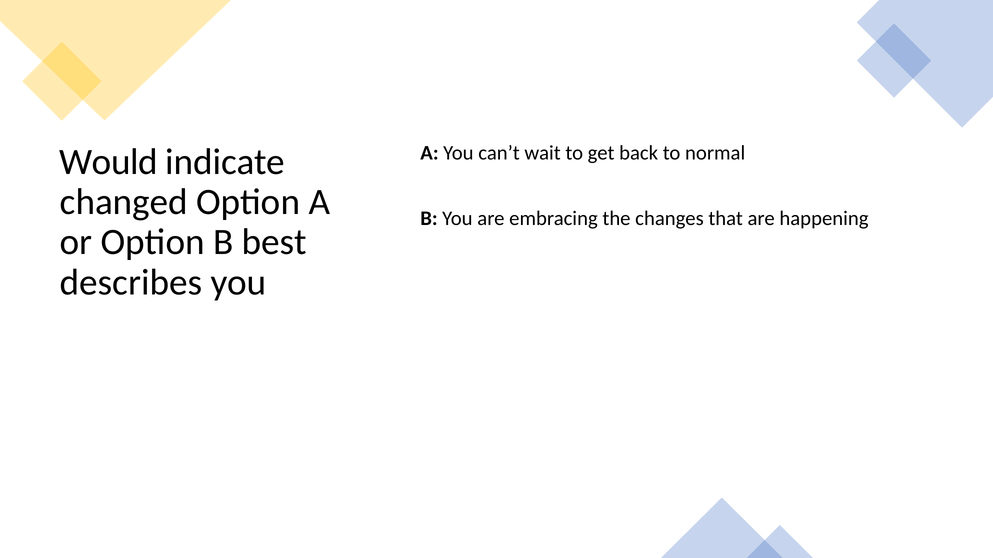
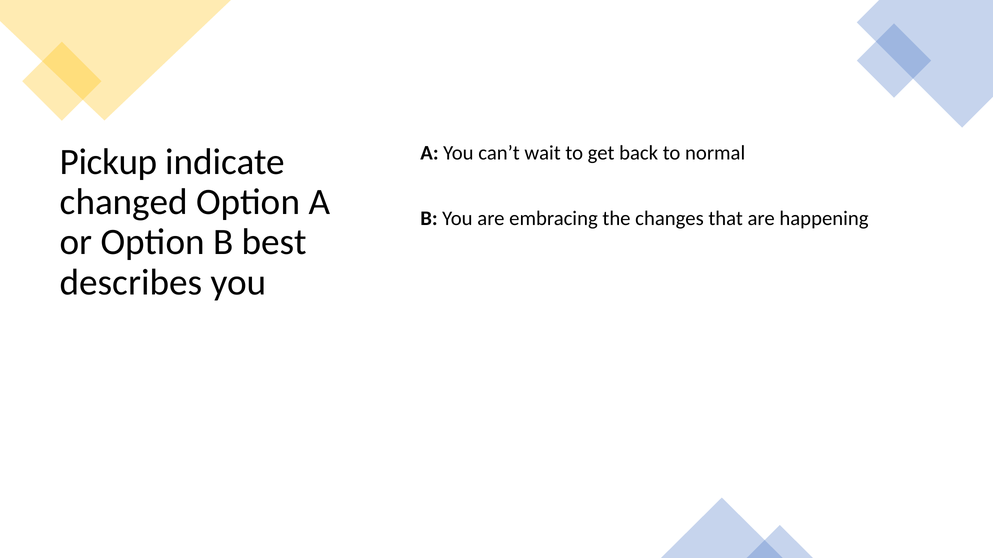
Would: Would -> Pickup
